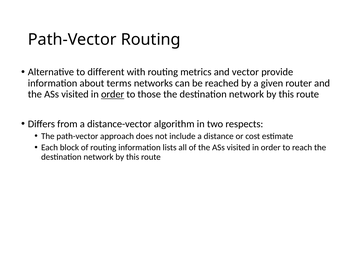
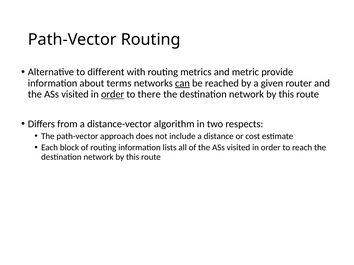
vector: vector -> metric
can underline: none -> present
those: those -> there
